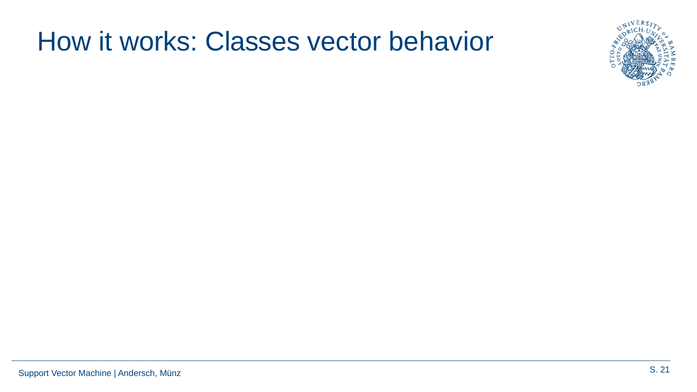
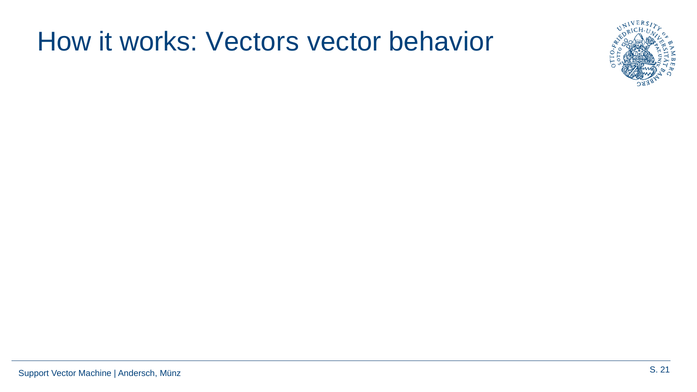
Classes: Classes -> Vectors
